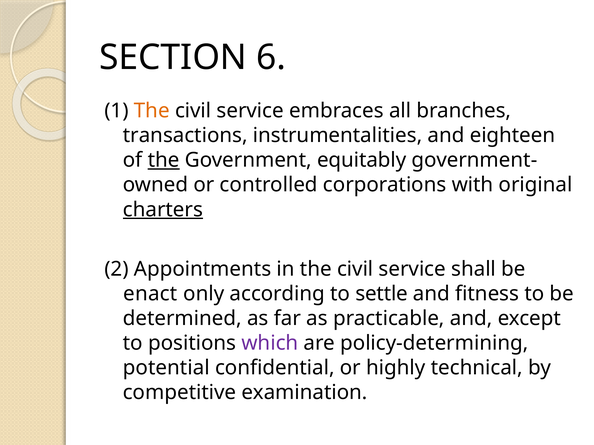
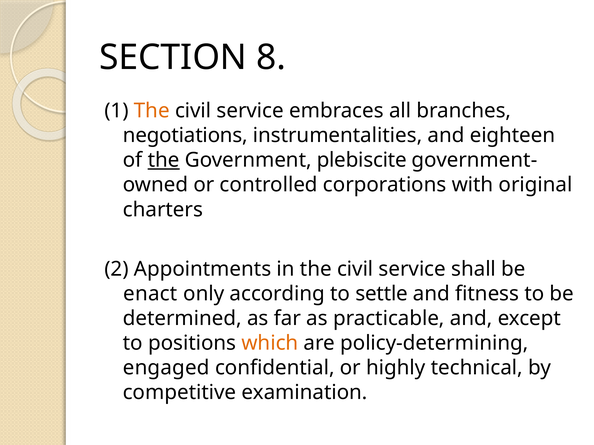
6: 6 -> 8
transactions: transactions -> negotiations
equitably: equitably -> plebiscite
charters underline: present -> none
which colour: purple -> orange
potential: potential -> engaged
